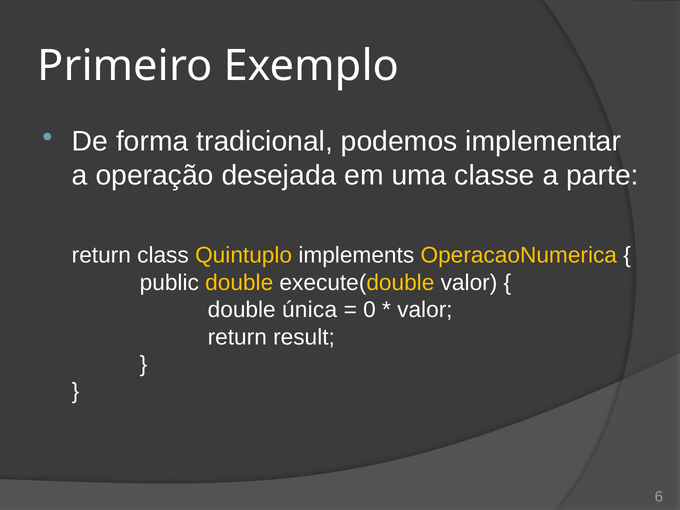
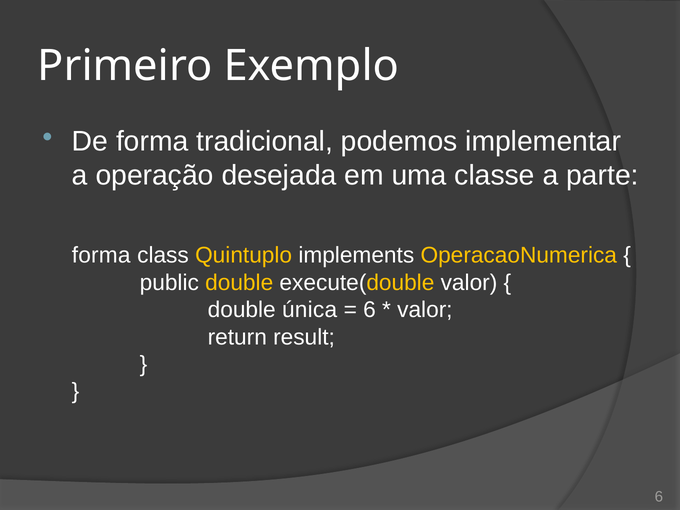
return at (101, 255): return -> forma
0 at (370, 310): 0 -> 6
